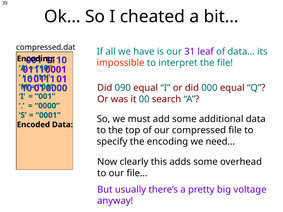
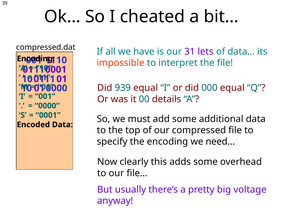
leaf: leaf -> lets
090: 090 -> 939
search: search -> details
